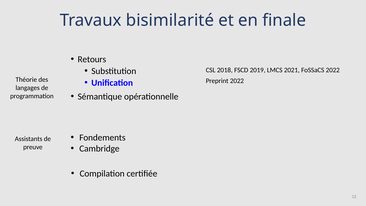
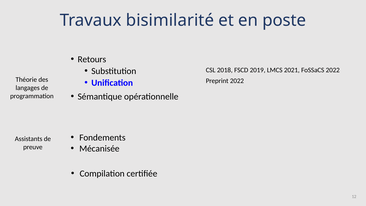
finale: finale -> poste
Cambridge: Cambridge -> Mécanisée
